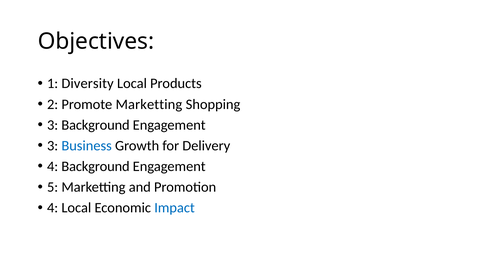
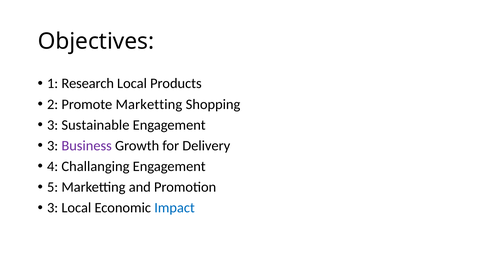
Diversity: Diversity -> Research
3 Background: Background -> Sustainable
Business colour: blue -> purple
4 Background: Background -> Challanging
4 at (53, 208): 4 -> 3
